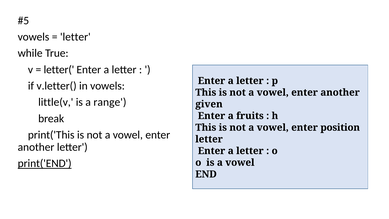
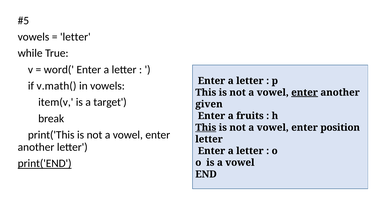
letter(: letter( -> word(
v.letter(: v.letter( -> v.math(
enter at (305, 92) underline: none -> present
little(v: little(v -> item(v
range: range -> target
This at (206, 127) underline: none -> present
